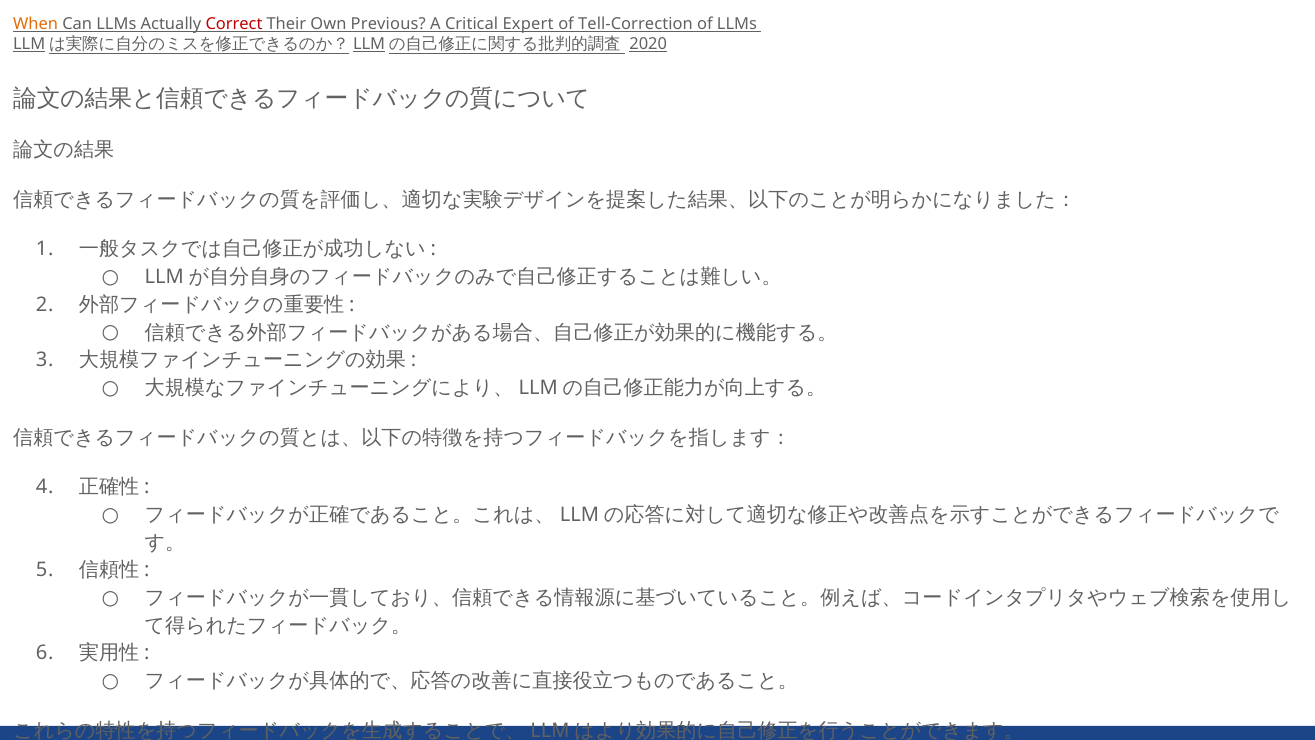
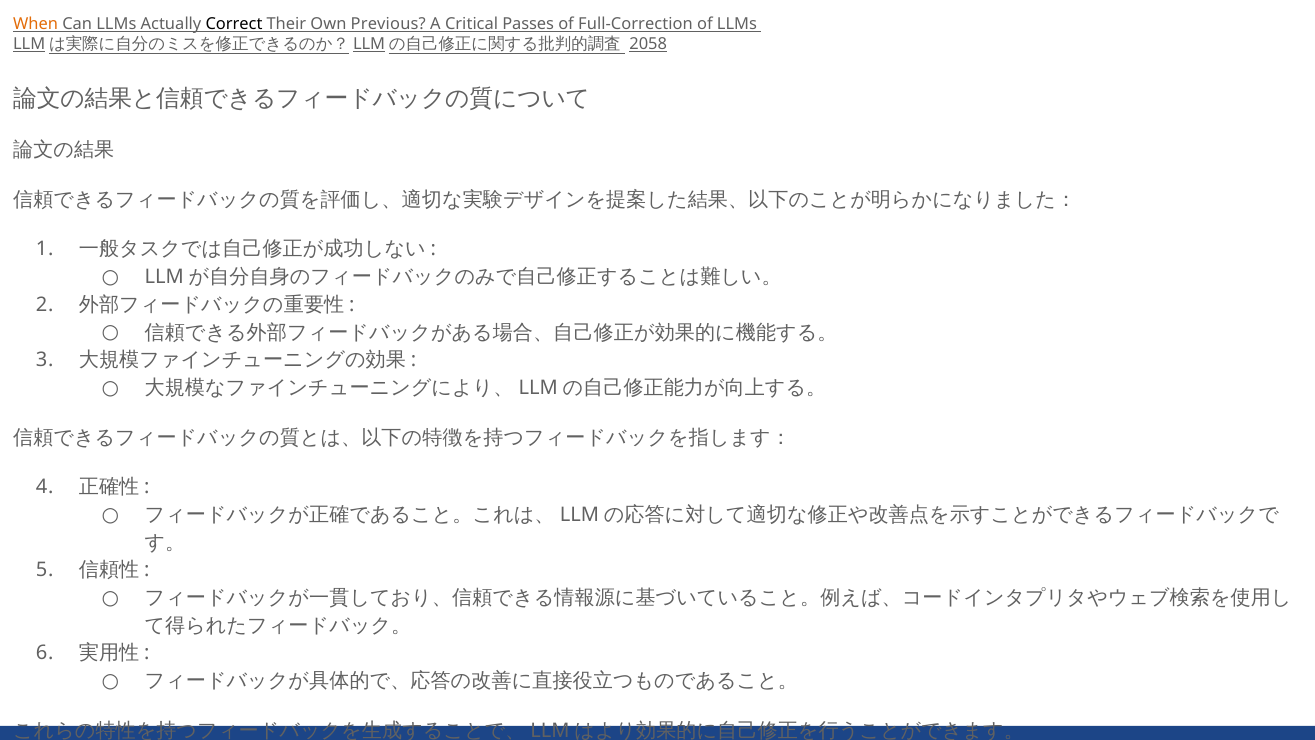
Correct colour: red -> black
Expert: Expert -> Passes
Tell-Correction: Tell-Correction -> Full-Correction
2020: 2020 -> 2058
